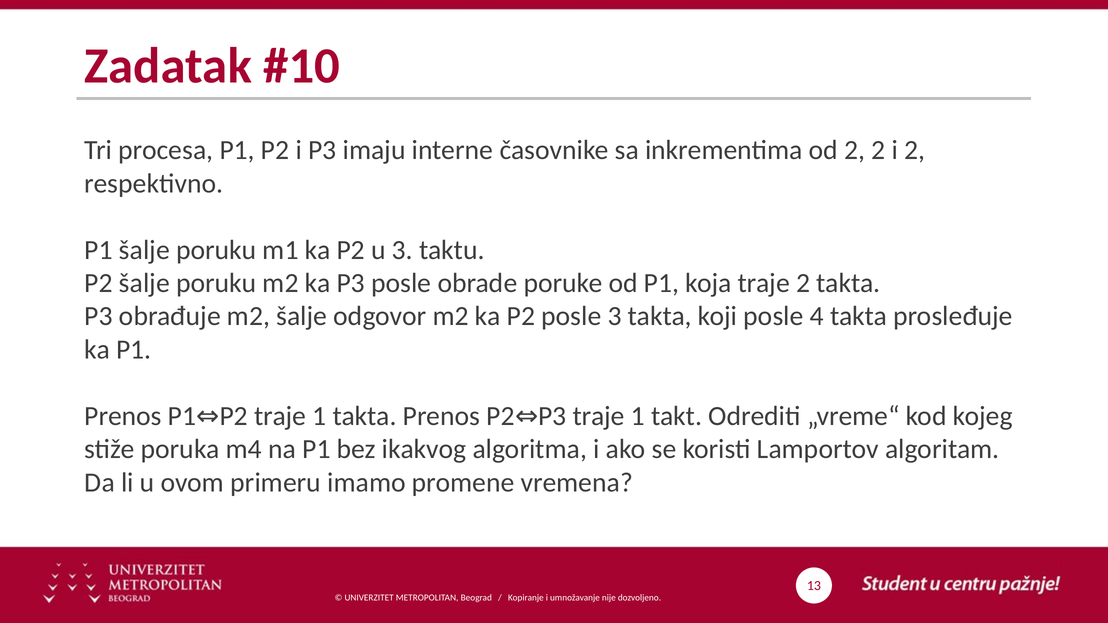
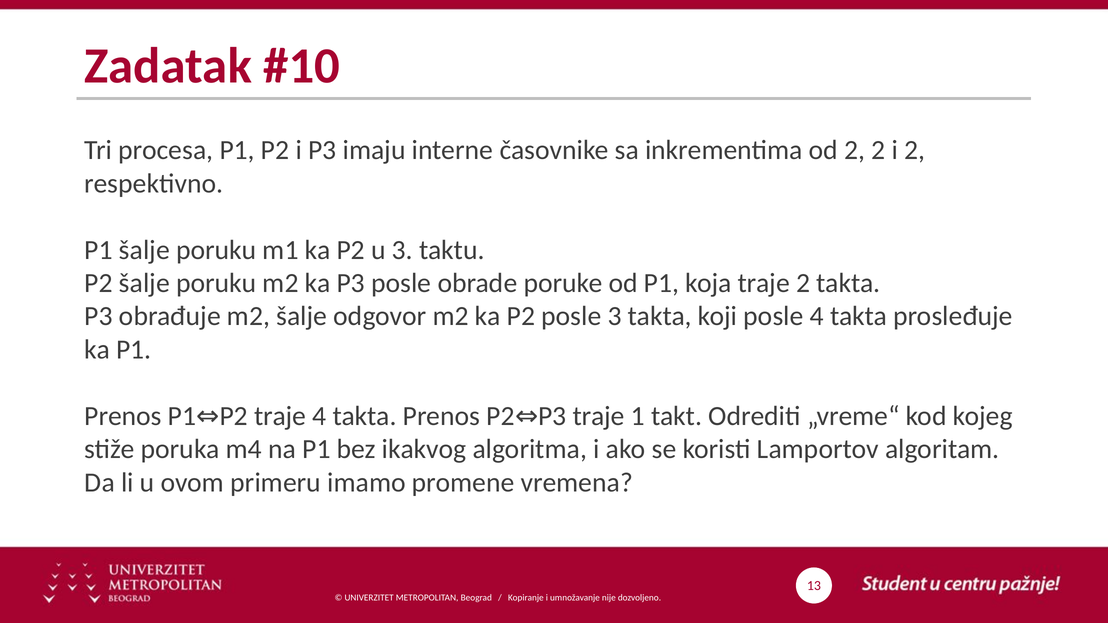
P2 traje 1: 1 -> 4
